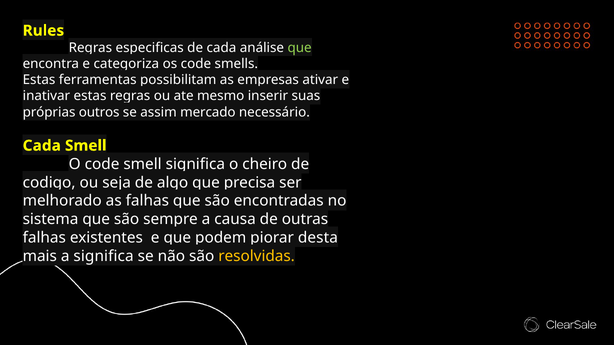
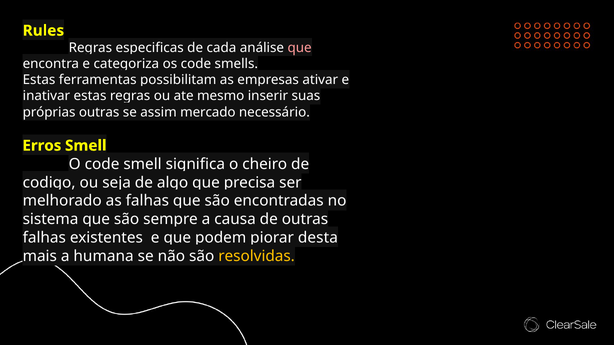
que at (300, 48) colour: light green -> pink
próprias outros: outros -> outras
Cada at (42, 146): Cada -> Erros
a significa: significa -> humana
